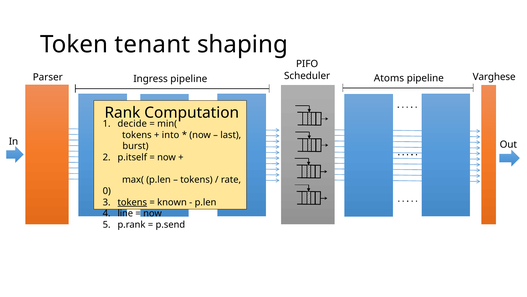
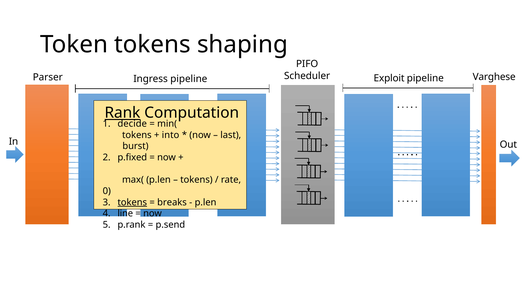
Token tenant: tenant -> tokens
Atoms: Atoms -> Exploit
Rank underline: none -> present
p.itself: p.itself -> p.fixed
known: known -> breaks
